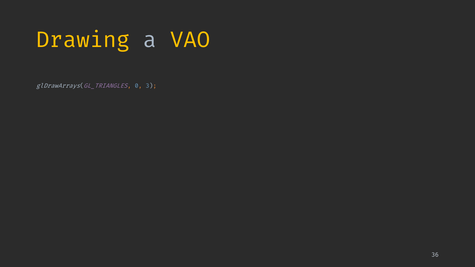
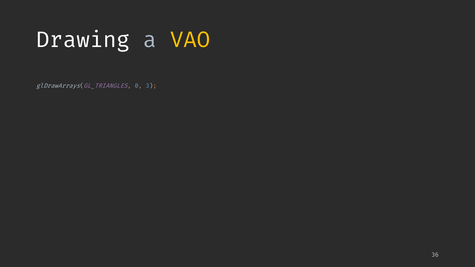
Drawing colour: yellow -> white
